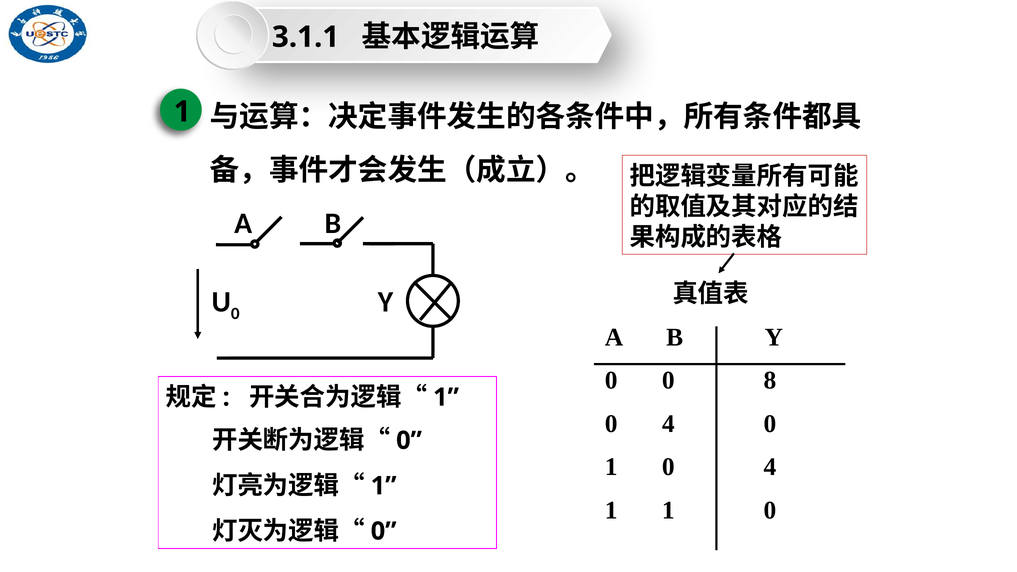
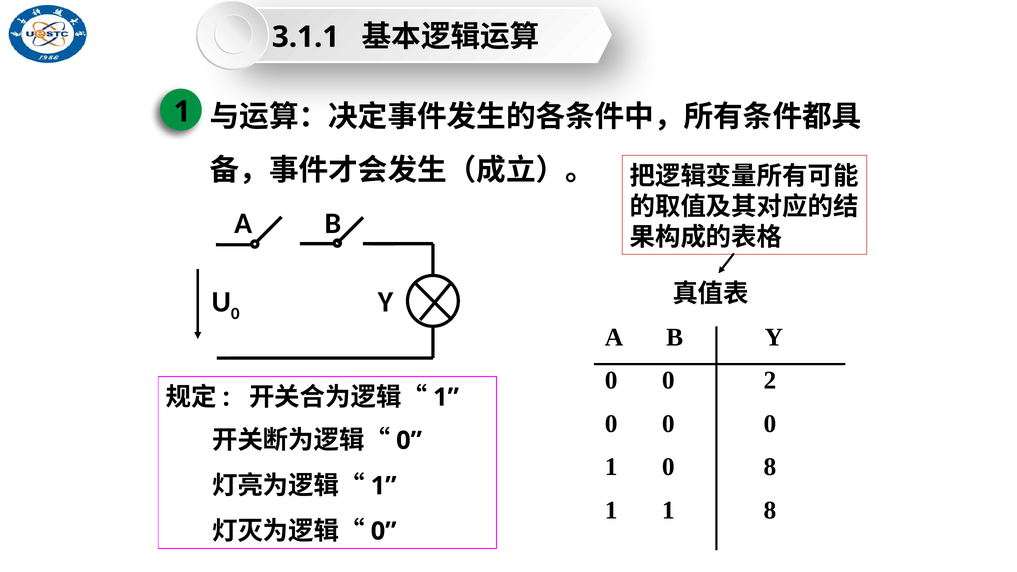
8: 8 -> 2
4 at (668, 424): 4 -> 0
1 0 4: 4 -> 8
1 1 0: 0 -> 8
